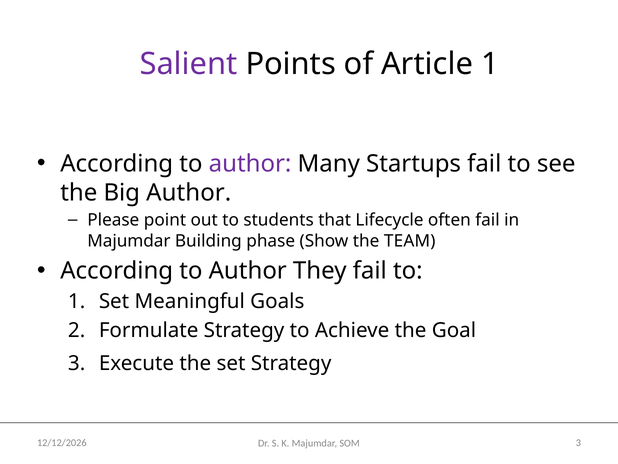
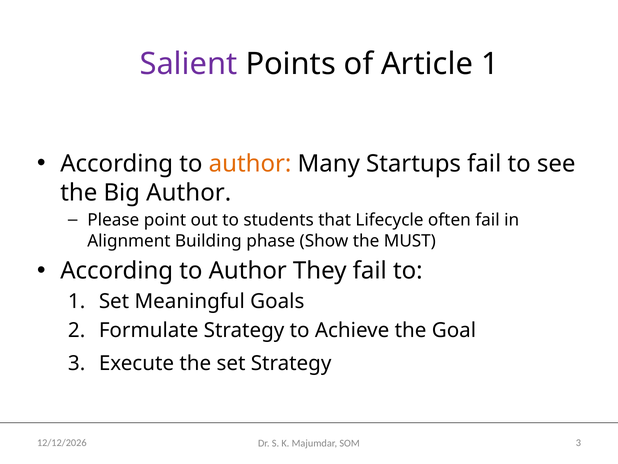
author at (250, 164) colour: purple -> orange
Majumdar at (129, 241): Majumdar -> Alignment
TEAM: TEAM -> MUST
